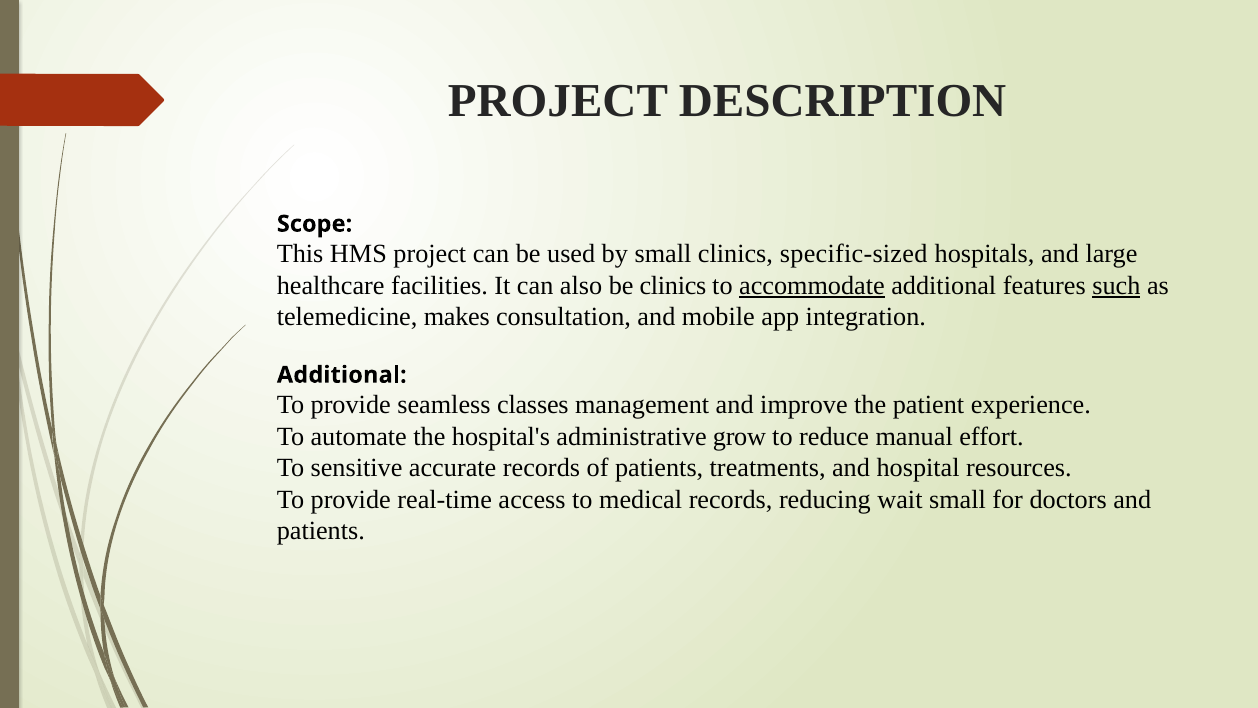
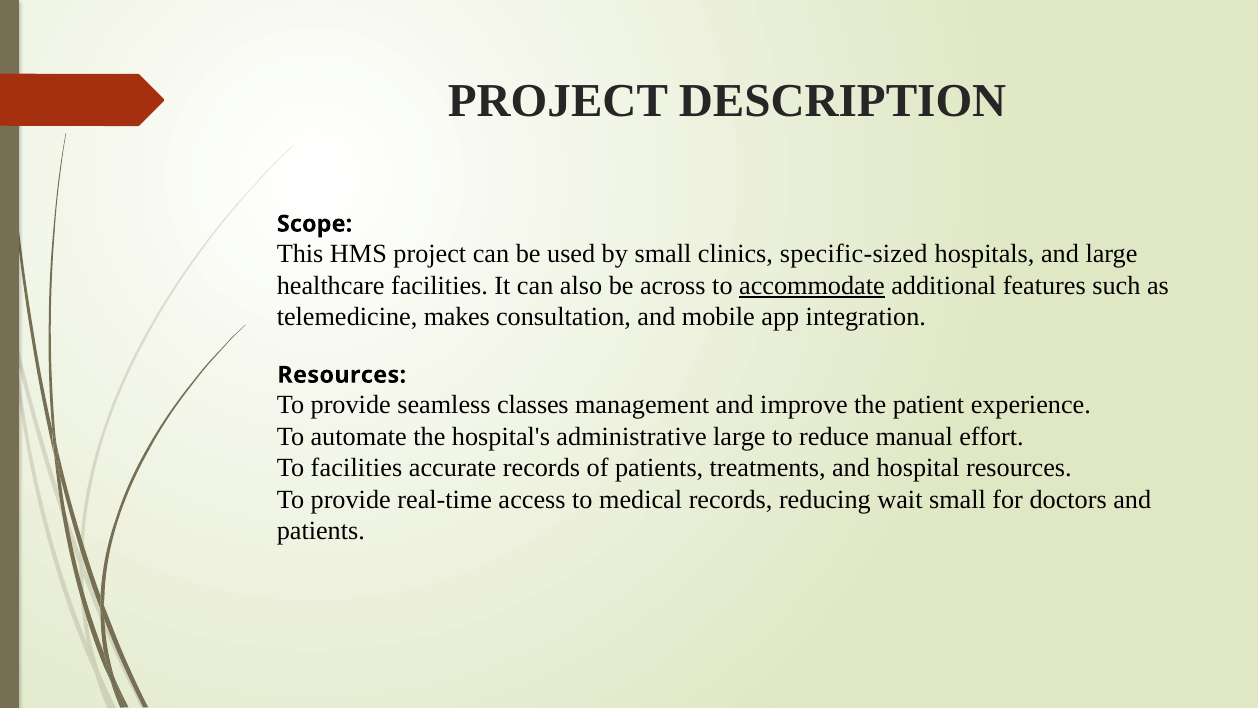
be clinics: clinics -> across
such underline: present -> none
Additional at (342, 375): Additional -> Resources
administrative grow: grow -> large
To sensitive: sensitive -> facilities
